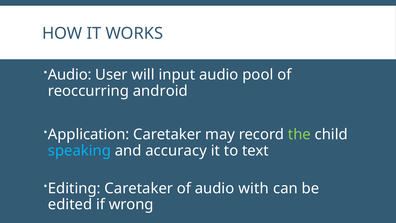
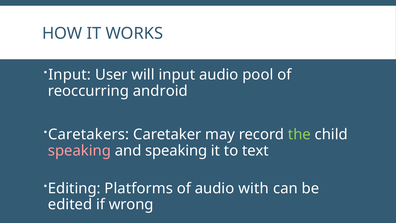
Audio at (70, 75): Audio -> Input
Application: Application -> Caretakers
speaking at (79, 150) colour: light blue -> pink
and accuracy: accuracy -> speaking
Editing Caretaker: Caretaker -> Platforms
